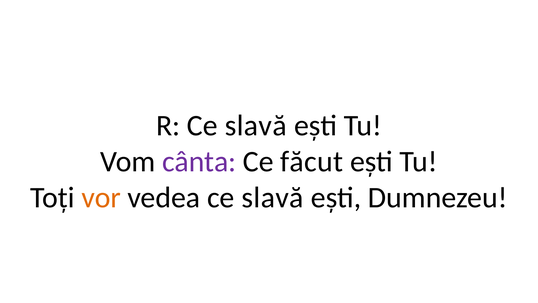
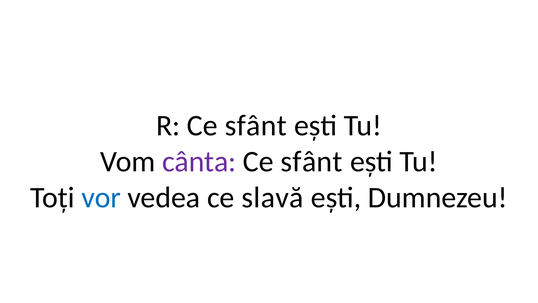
R Ce slavă: slavă -> sfânt
făcut at (312, 161): făcut -> sfânt
vor colour: orange -> blue
